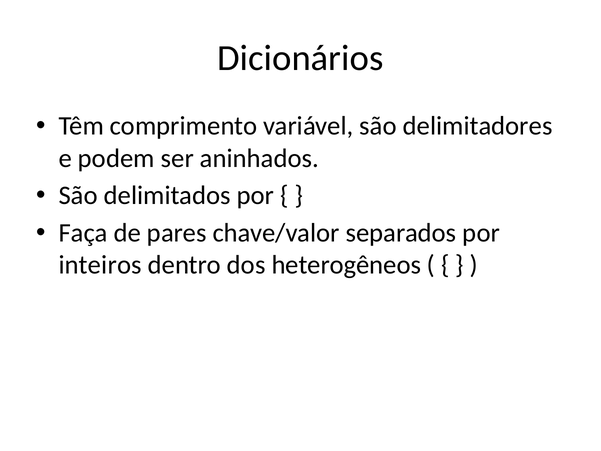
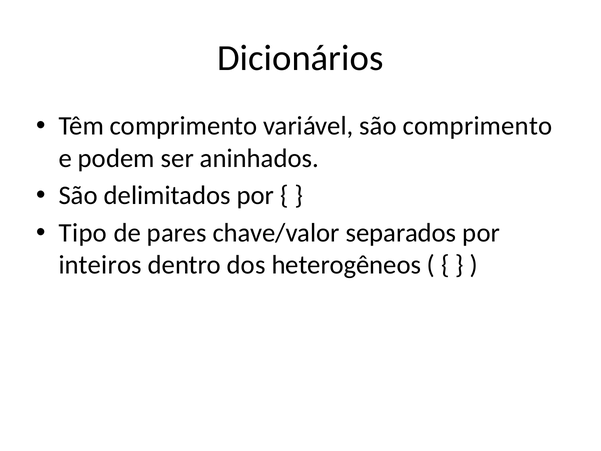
são delimitadores: delimitadores -> comprimento
Faça: Faça -> Tipo
